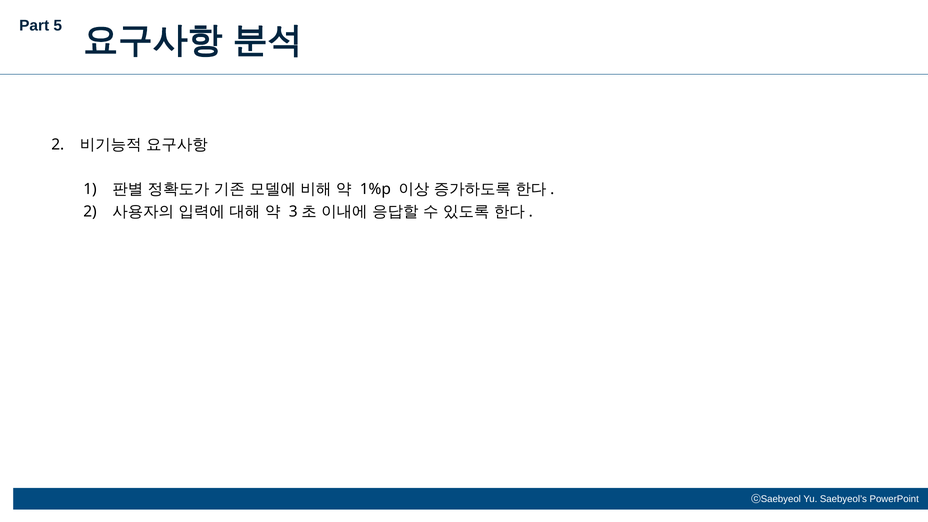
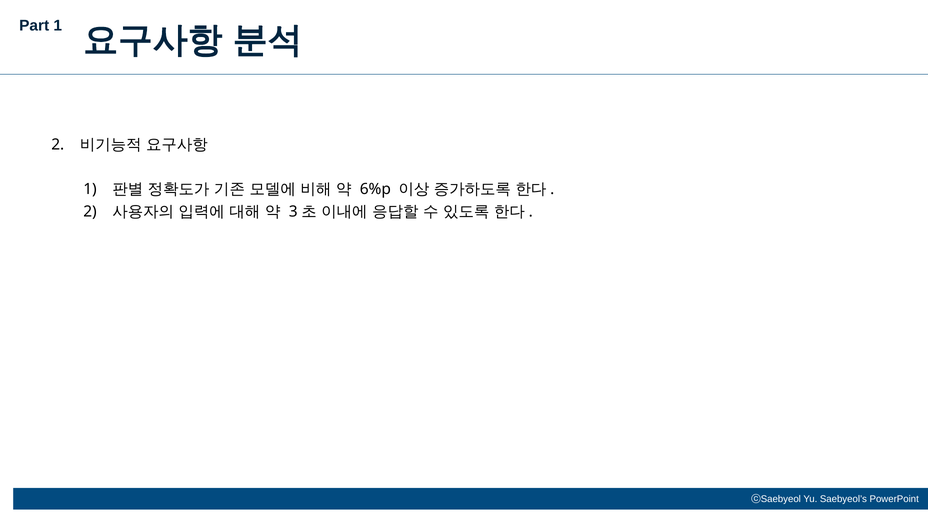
Part 5: 5 -> 1
1%p: 1%p -> 6%p
